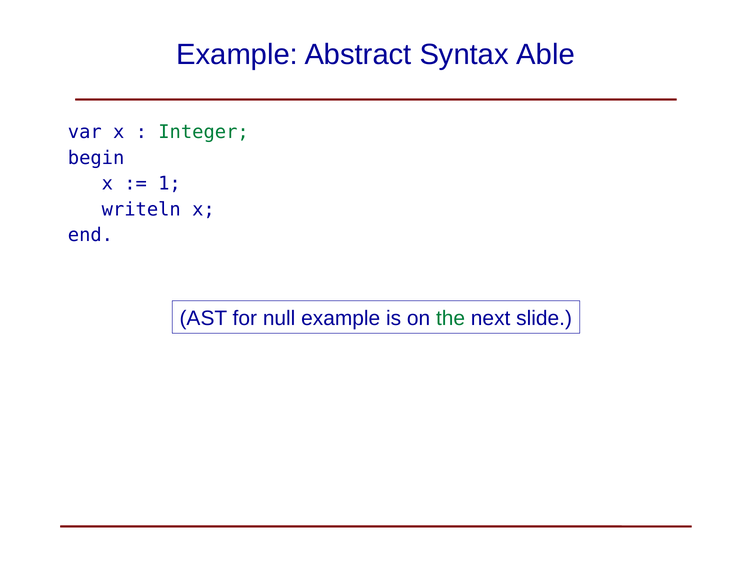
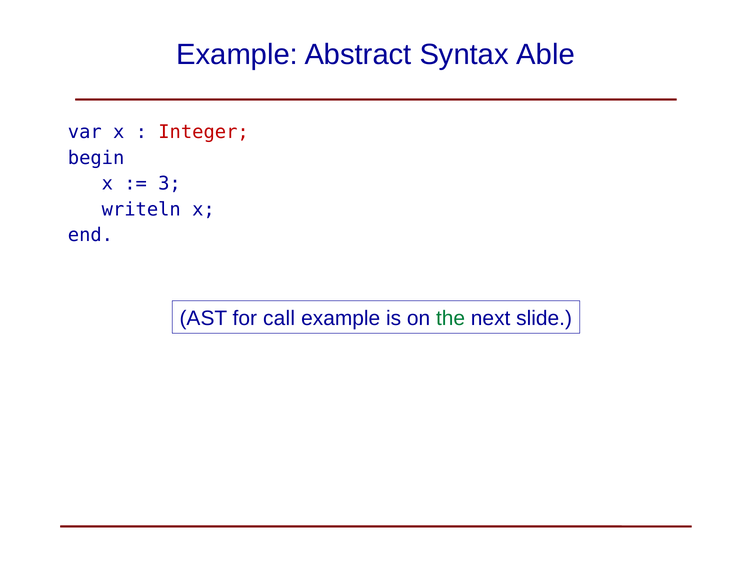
Integer colour: green -> red
1: 1 -> 3
null: null -> call
